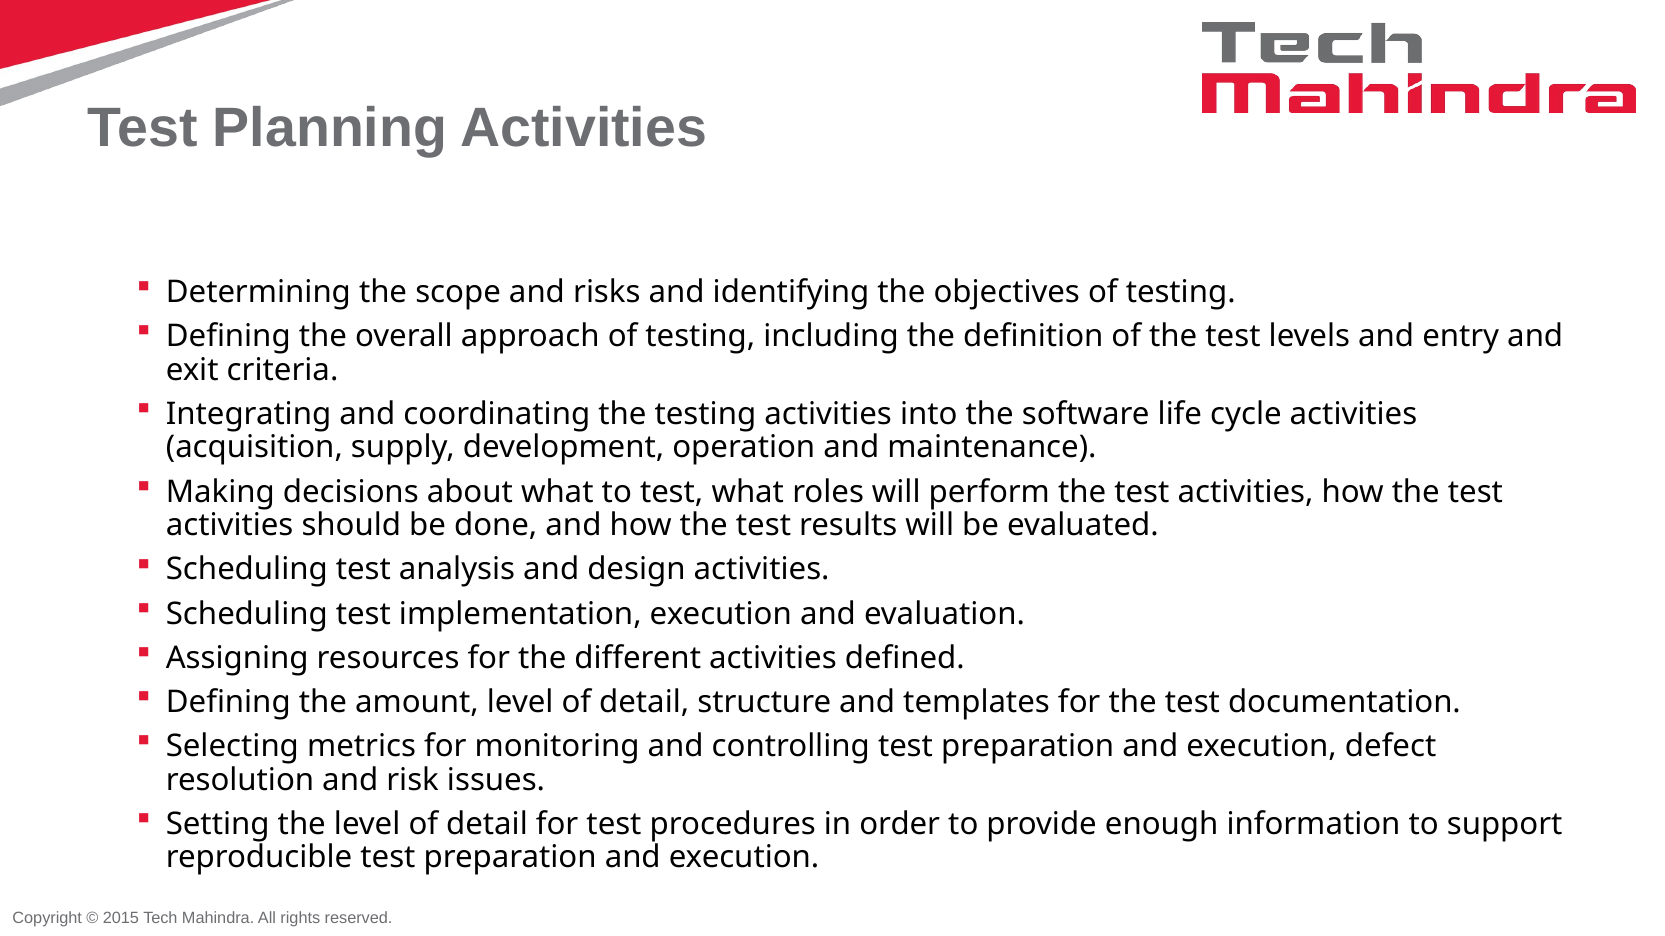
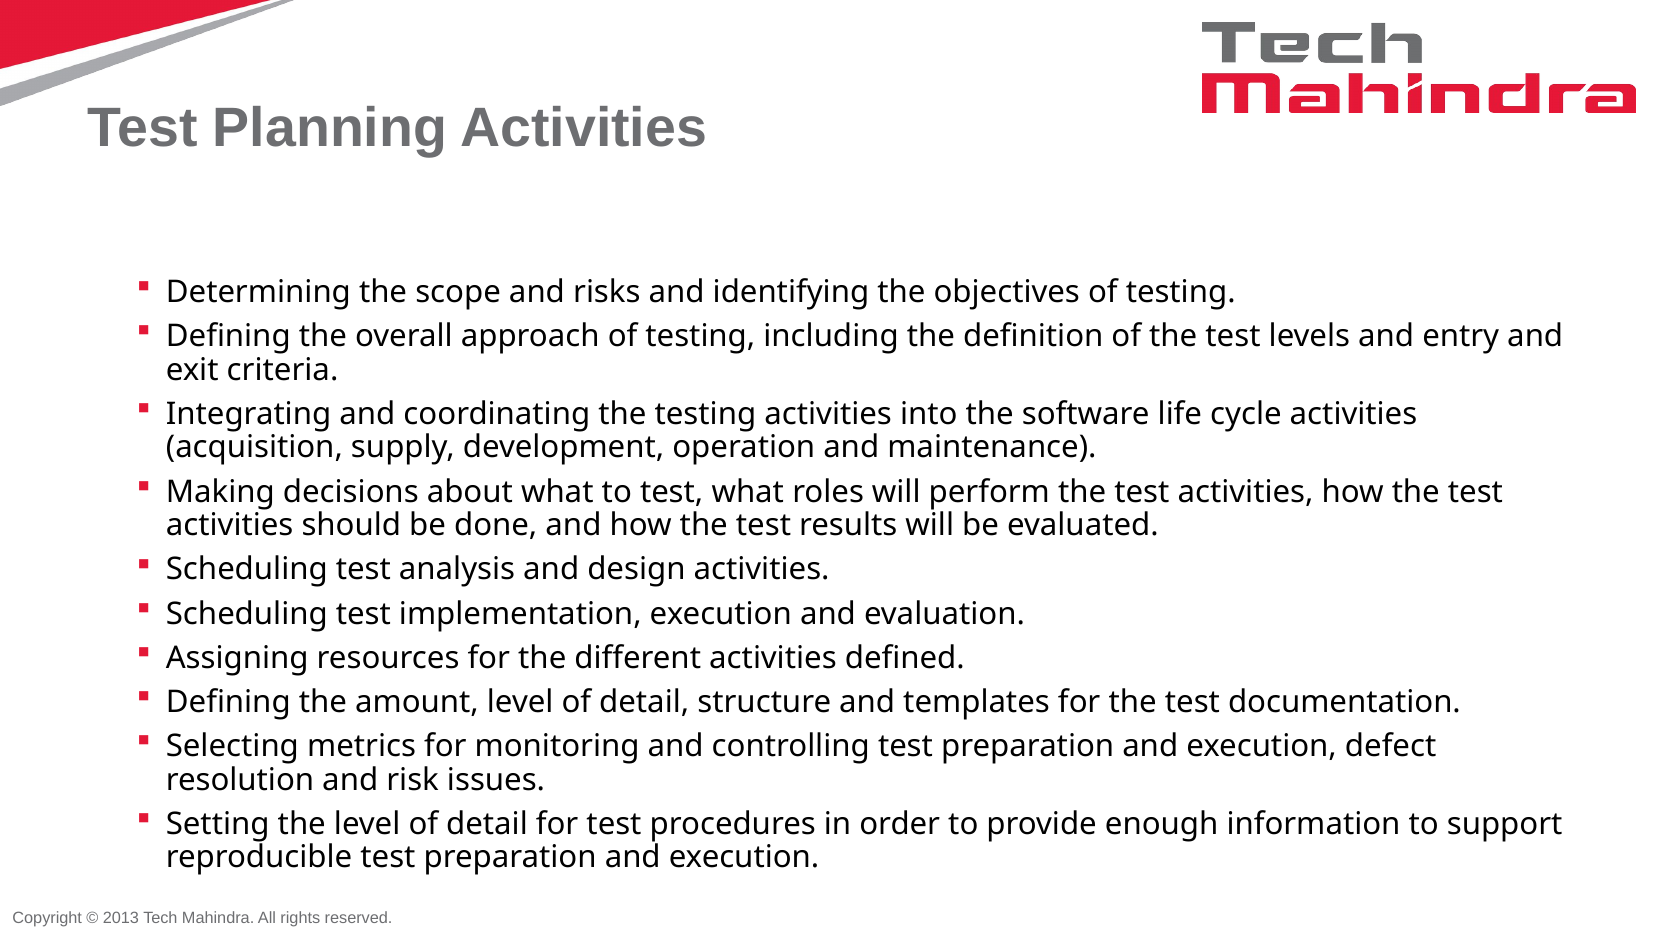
2015: 2015 -> 2013
